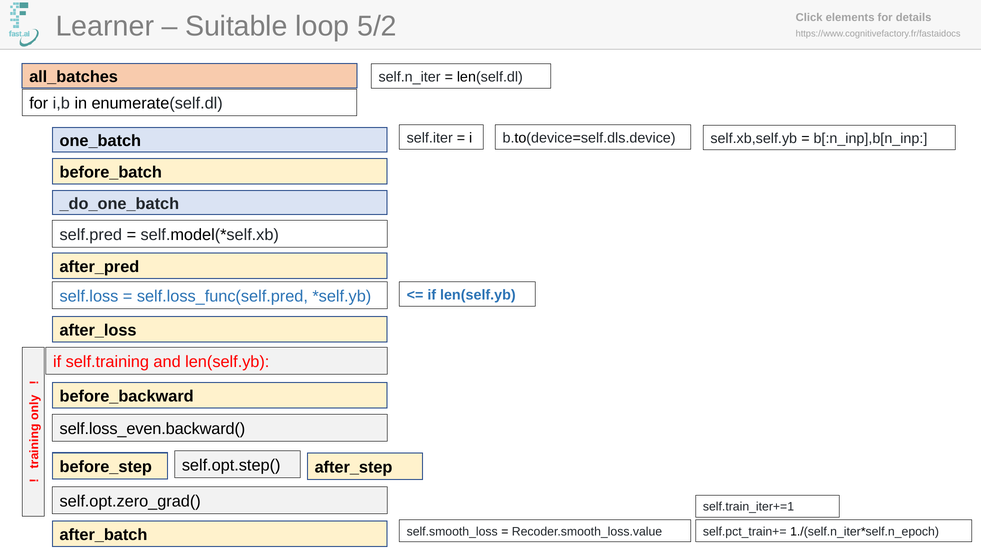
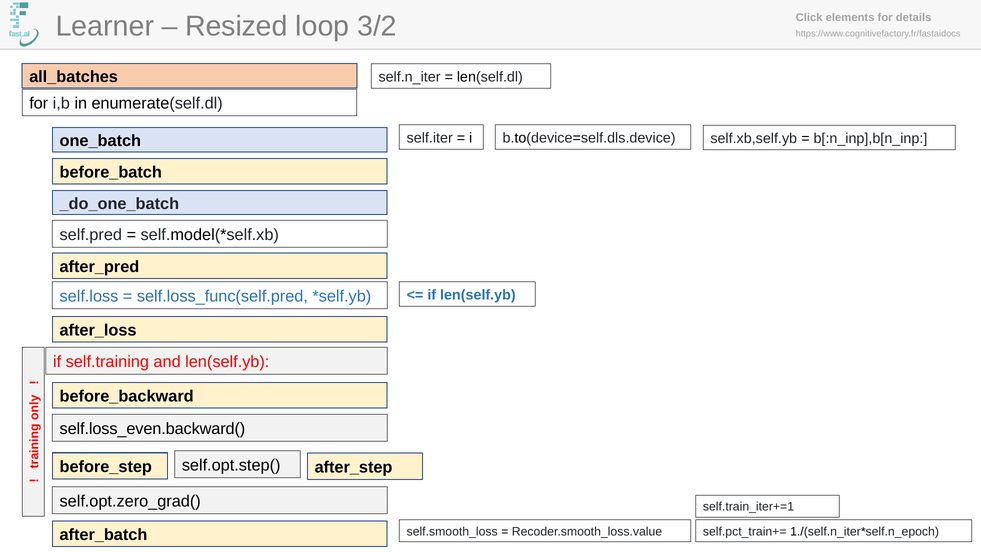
Suitable: Suitable -> Resized
5/2: 5/2 -> 3/2
